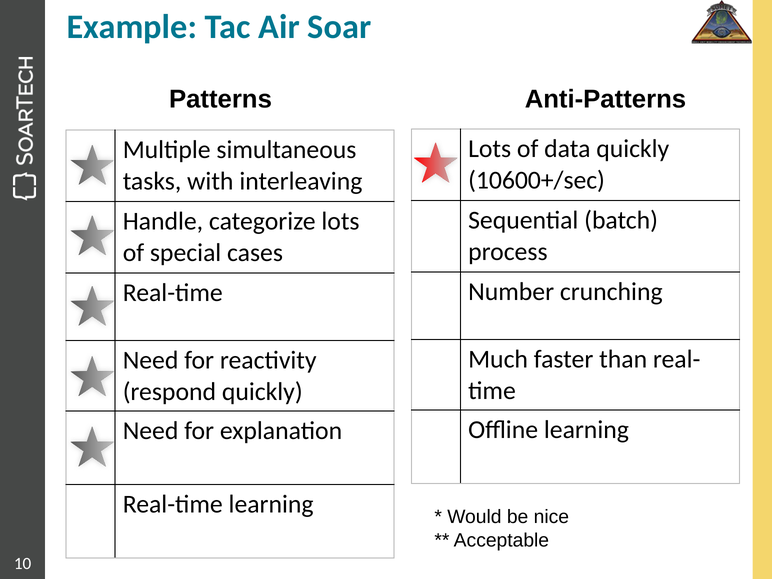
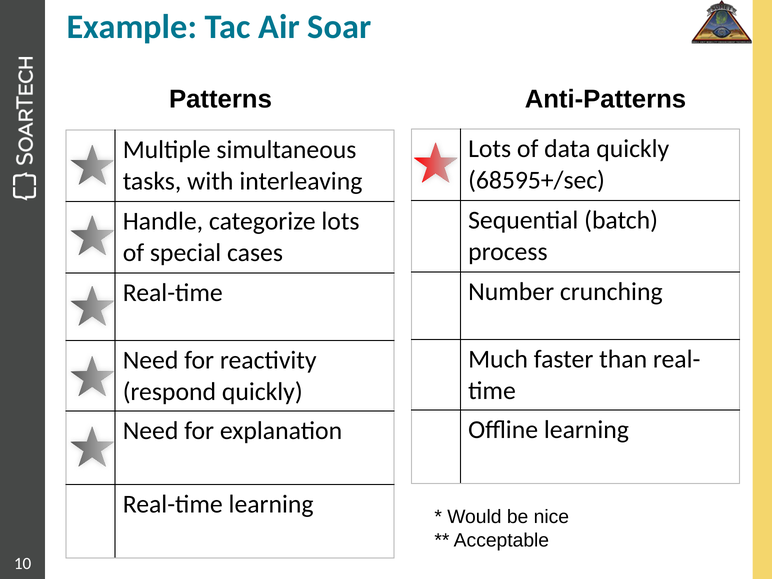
10600+/sec: 10600+/sec -> 68595+/sec
